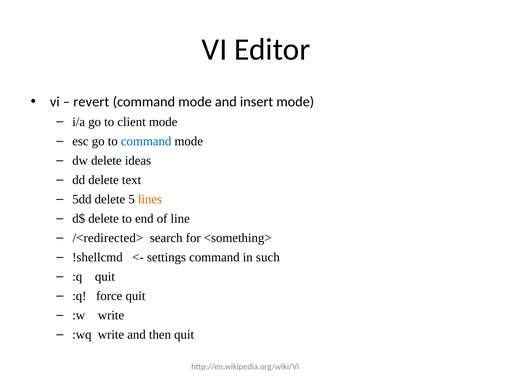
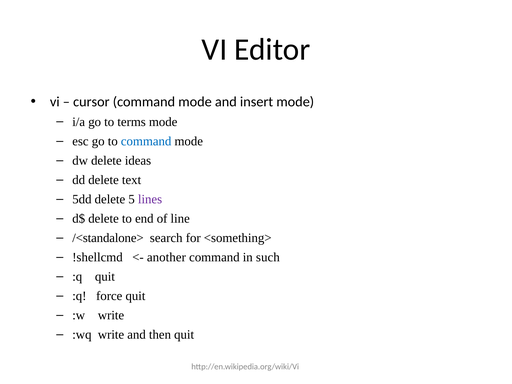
revert: revert -> cursor
client: client -> terms
lines colour: orange -> purple
/<redirected>: /<redirected> -> /<standalone>
settings: settings -> another
